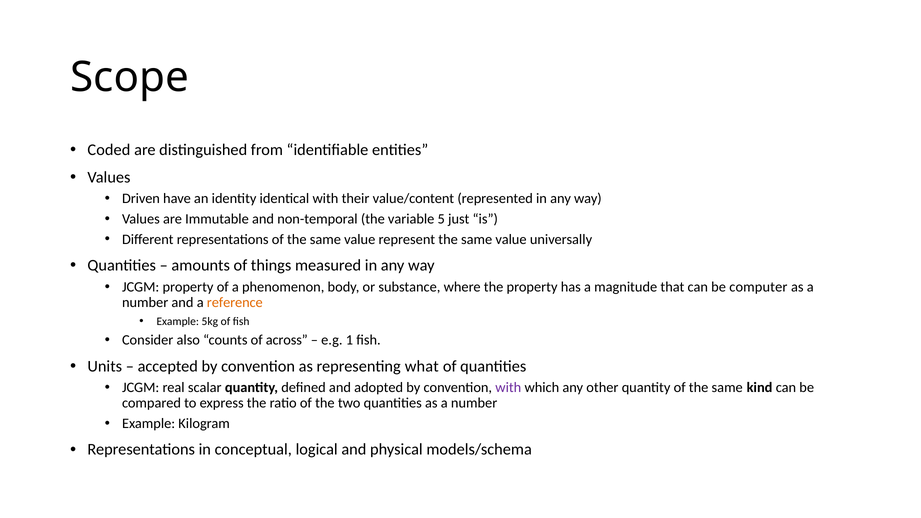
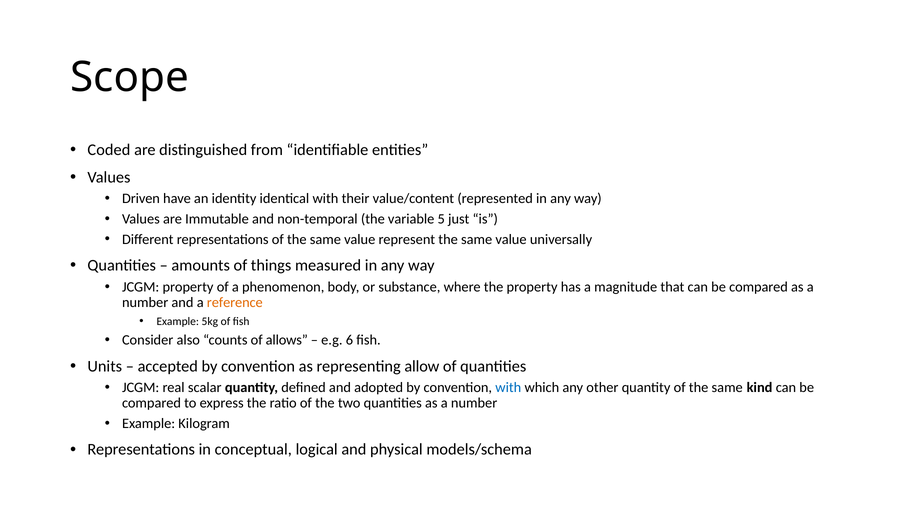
that can be computer: computer -> compared
across: across -> allows
1: 1 -> 6
what: what -> allow
with at (508, 388) colour: purple -> blue
